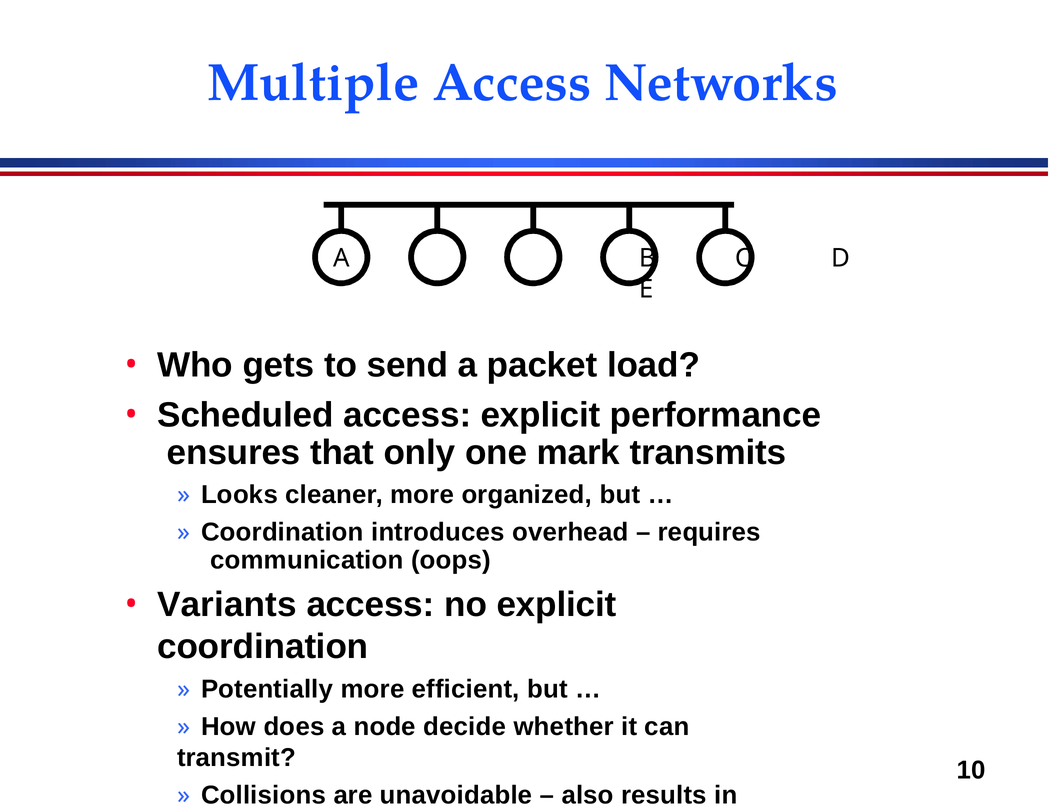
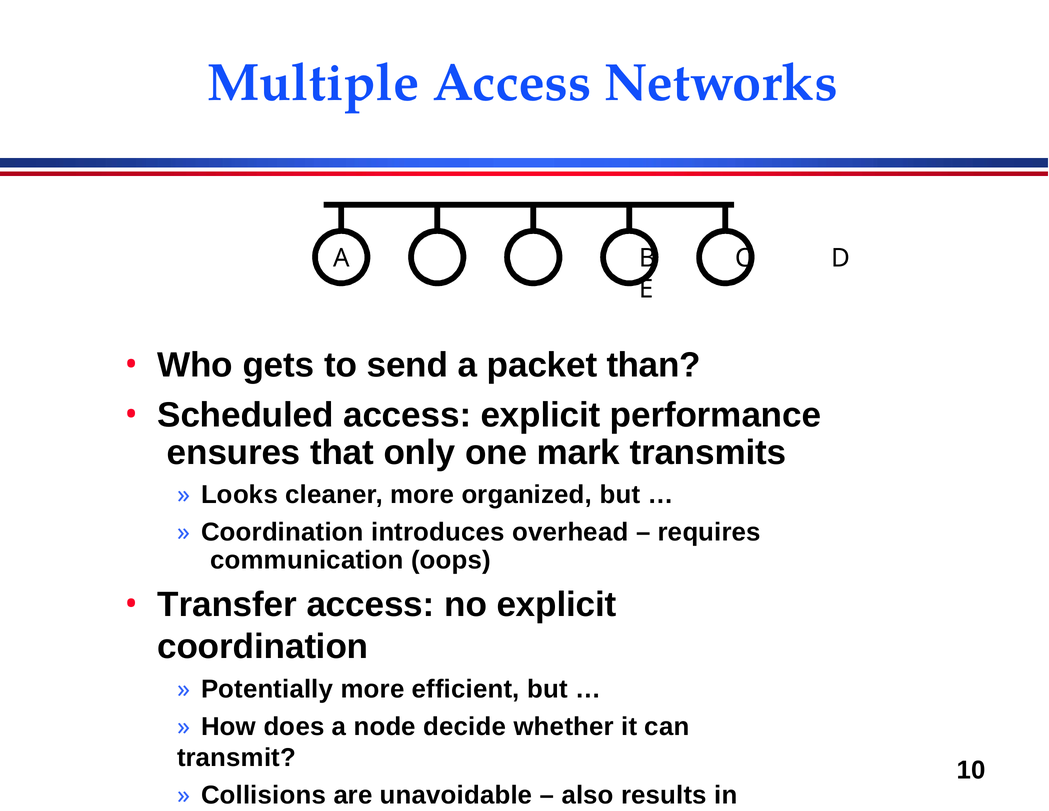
load: load -> than
Variants: Variants -> Transfer
